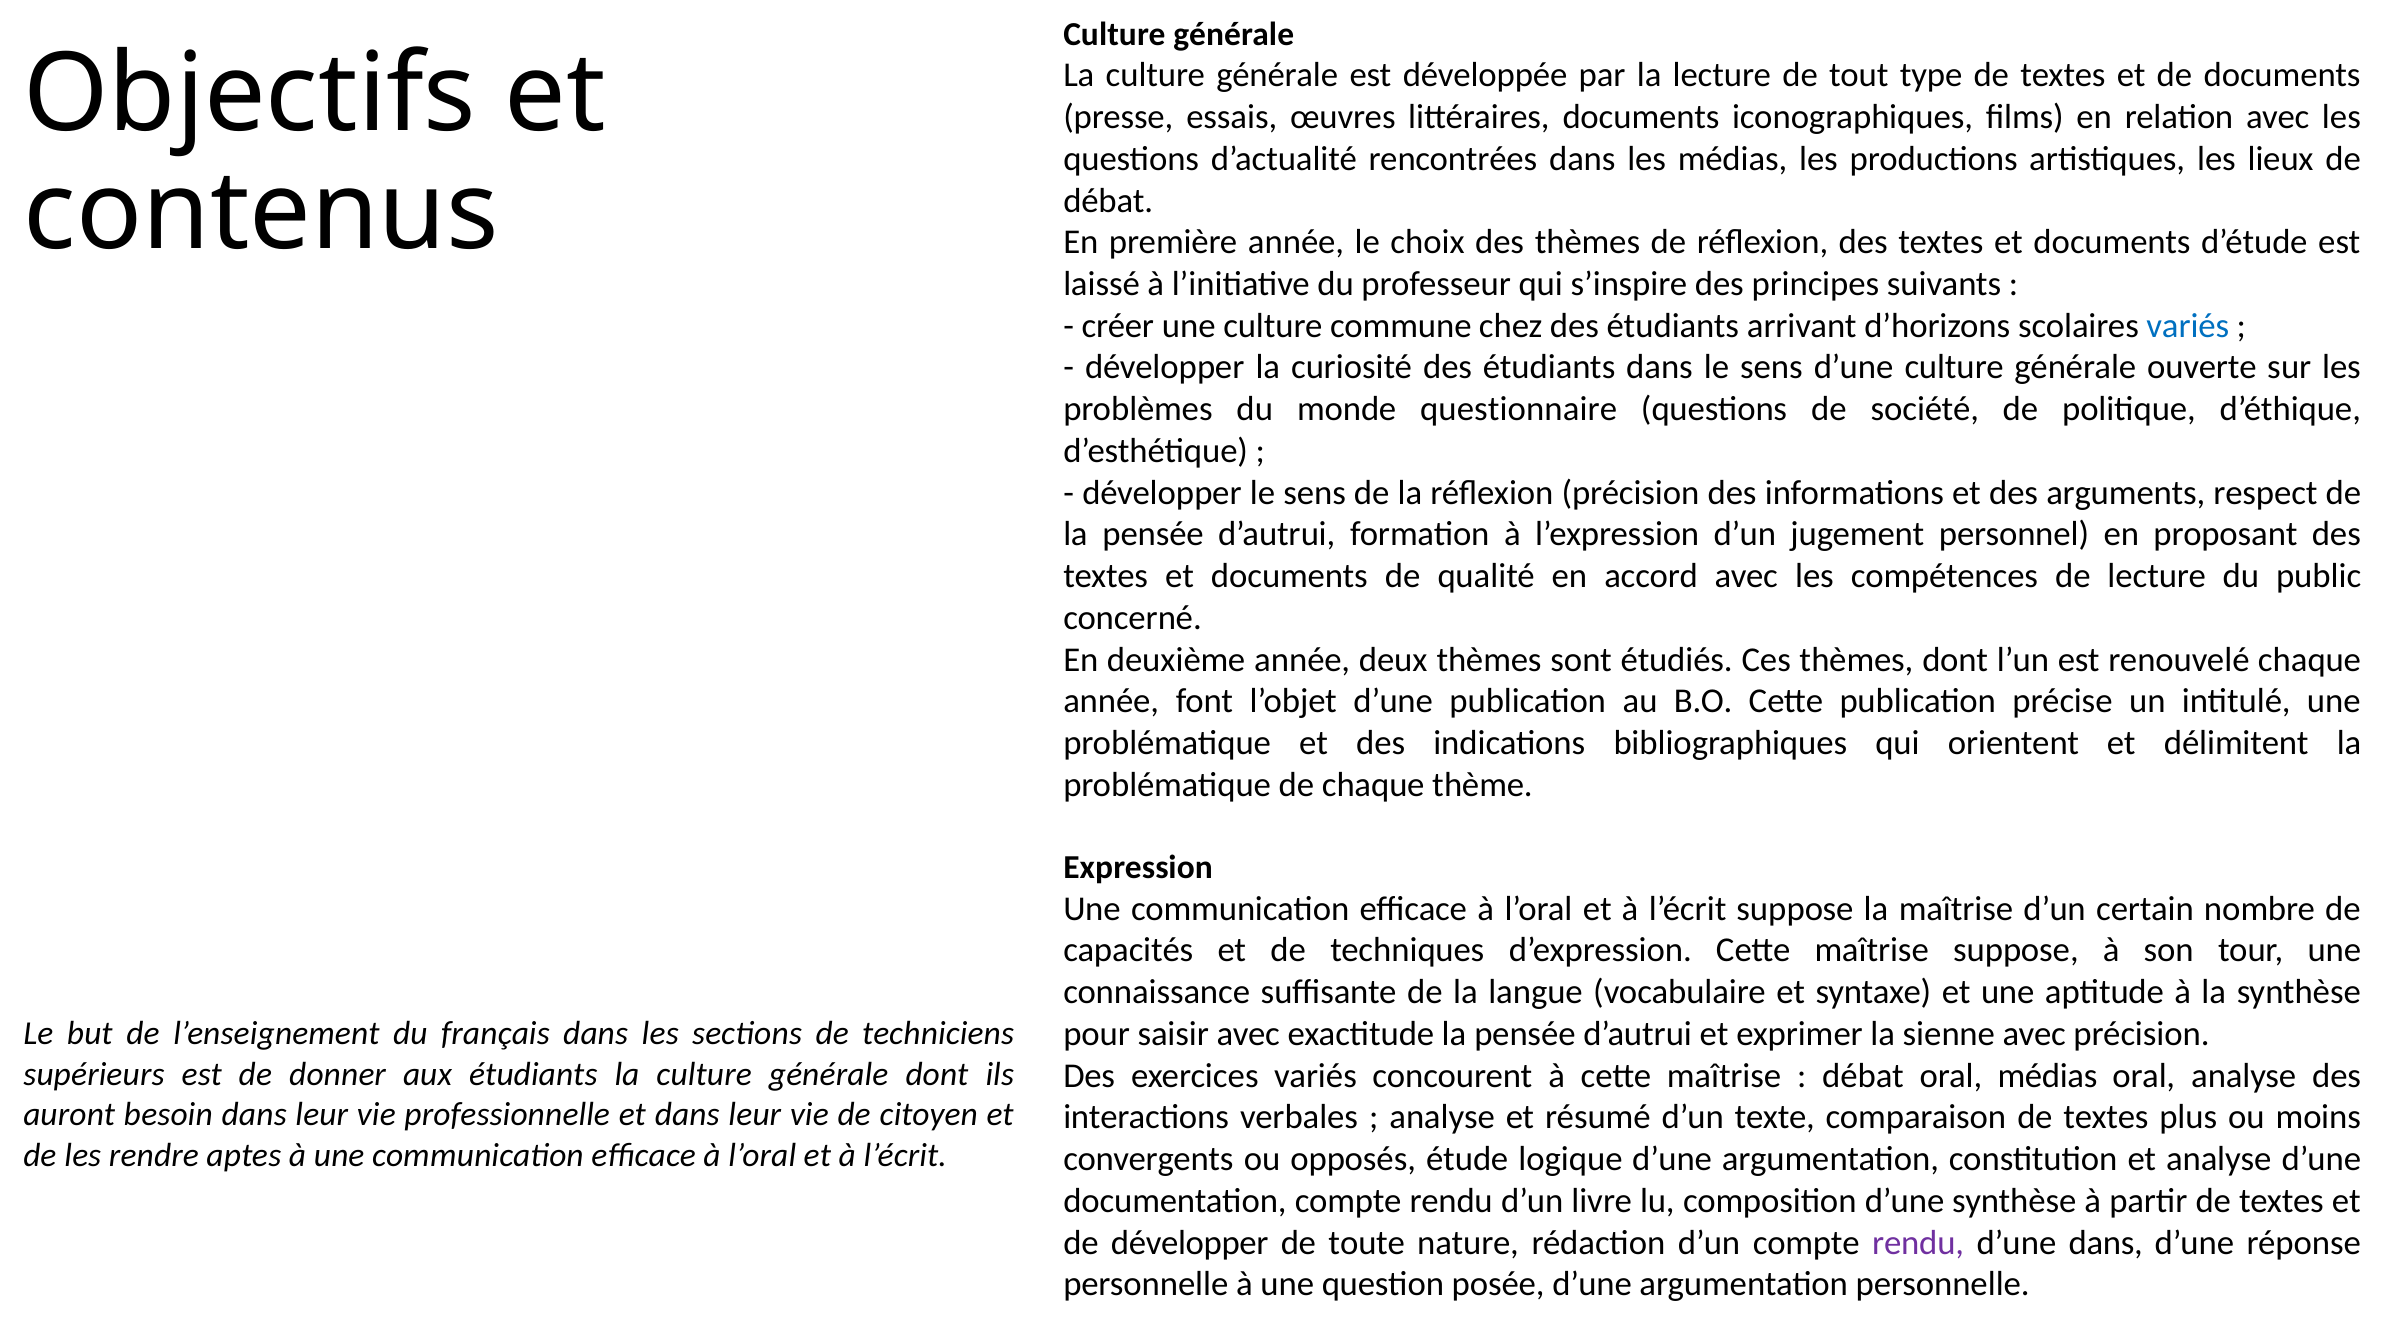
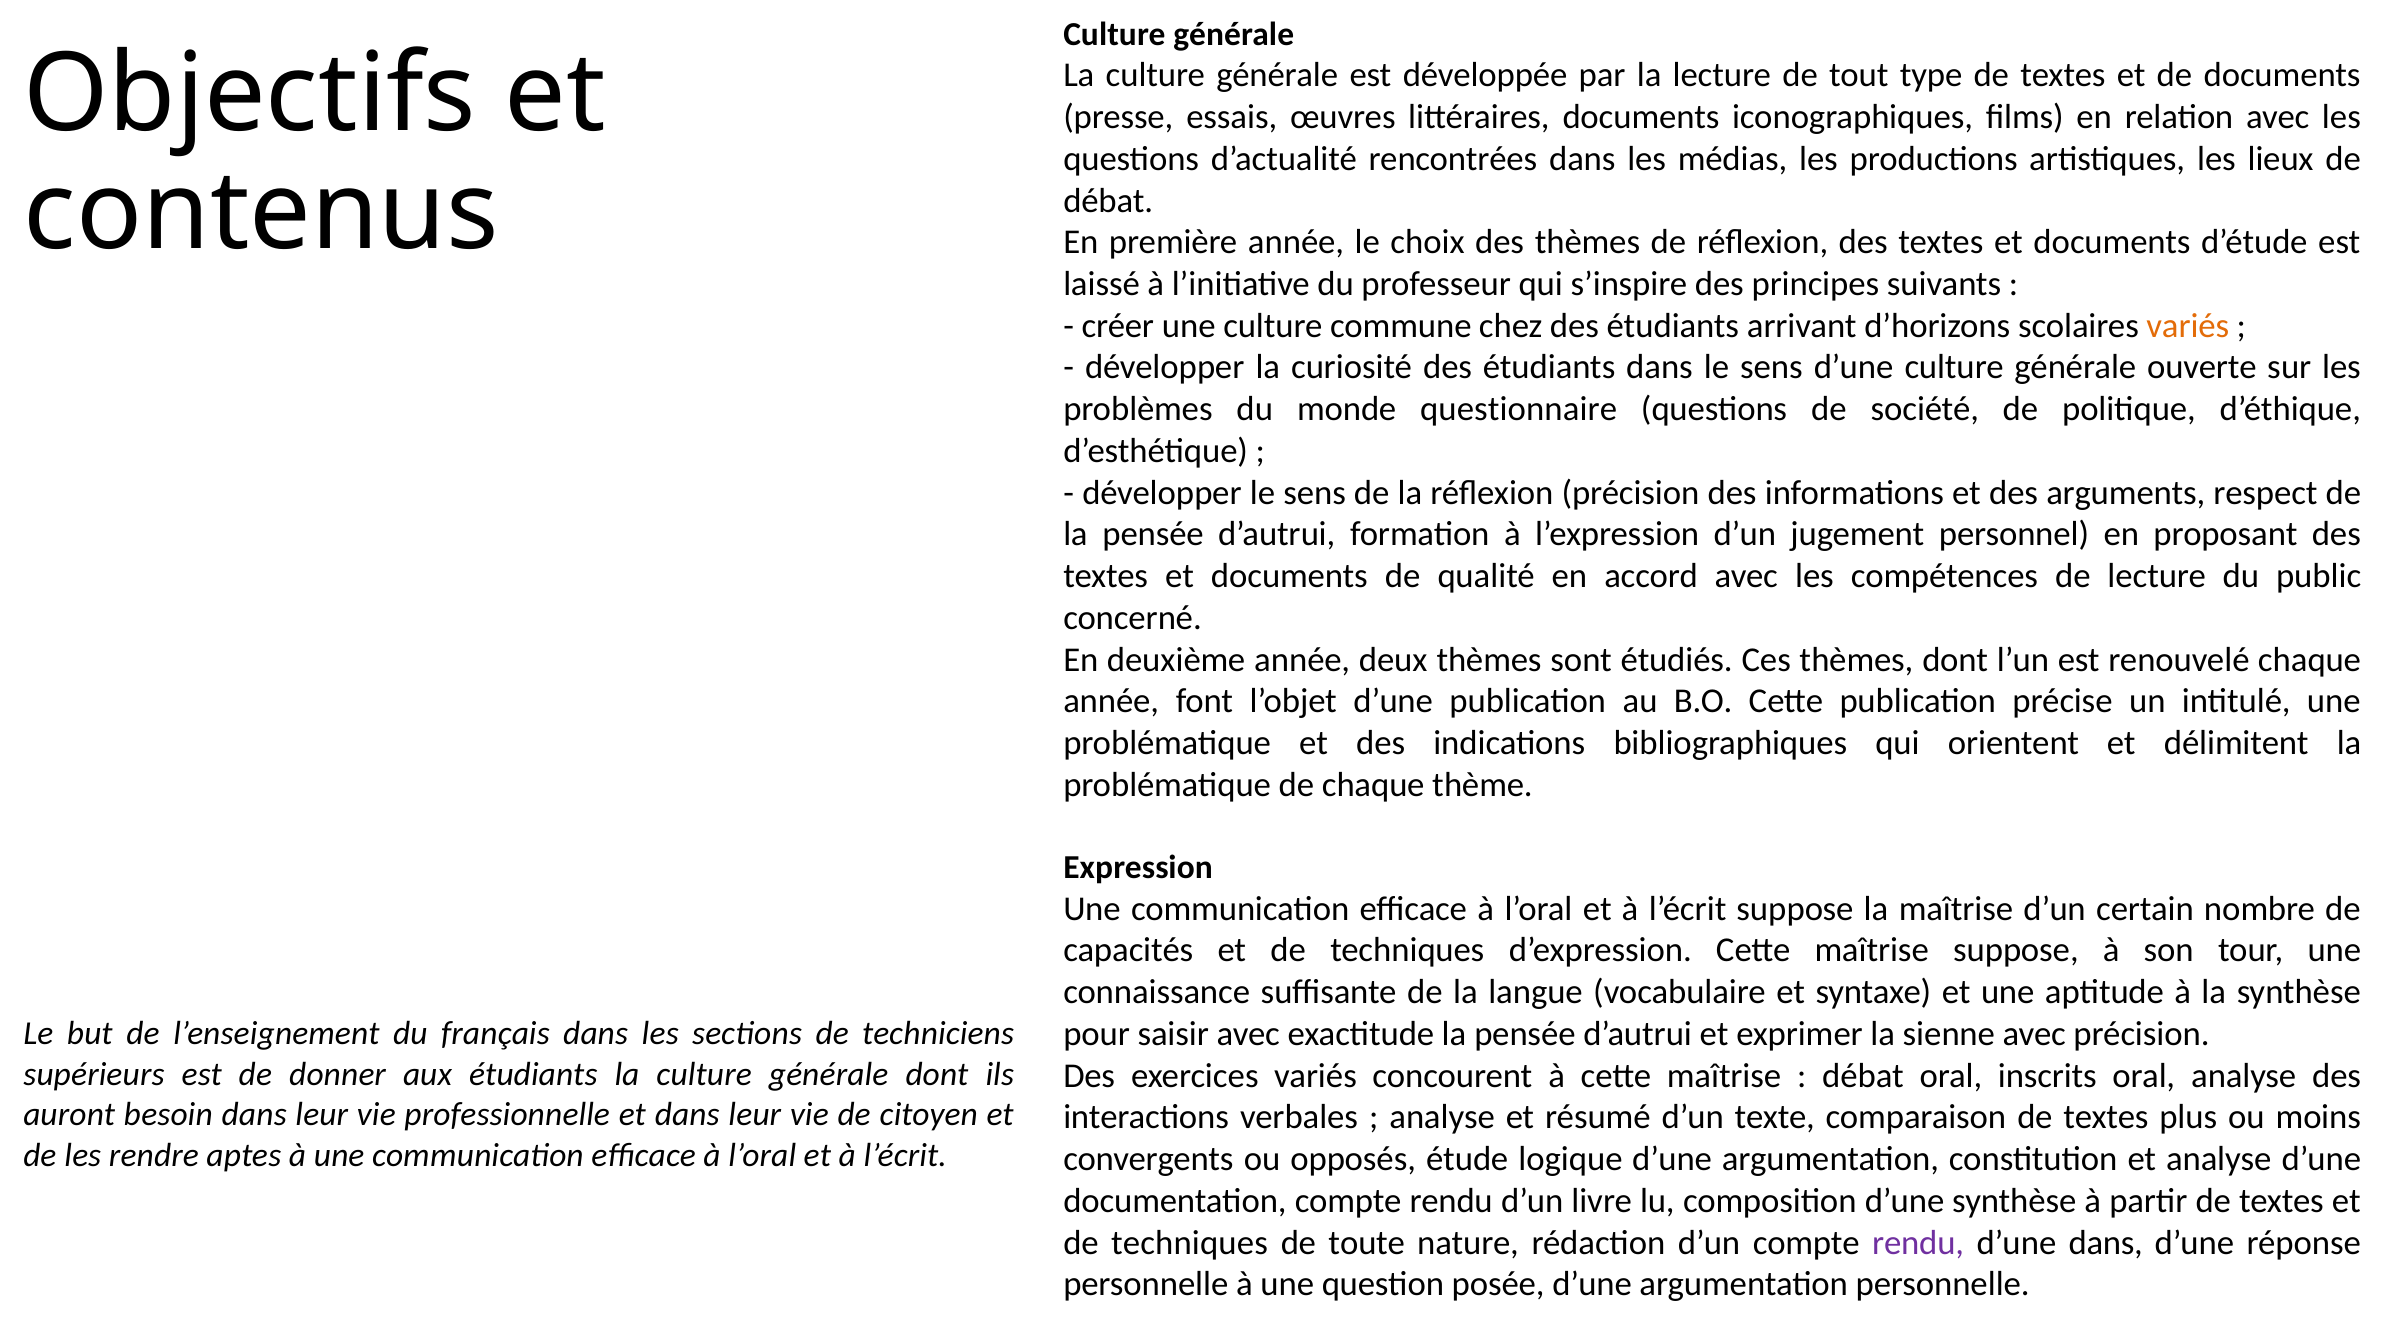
variés at (2188, 326) colour: blue -> orange
oral médias: médias -> inscrits
développer at (1190, 1242): développer -> techniques
